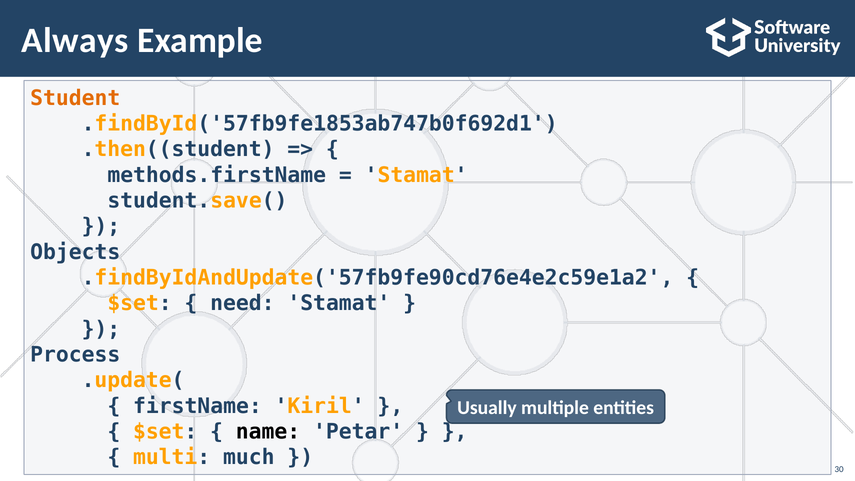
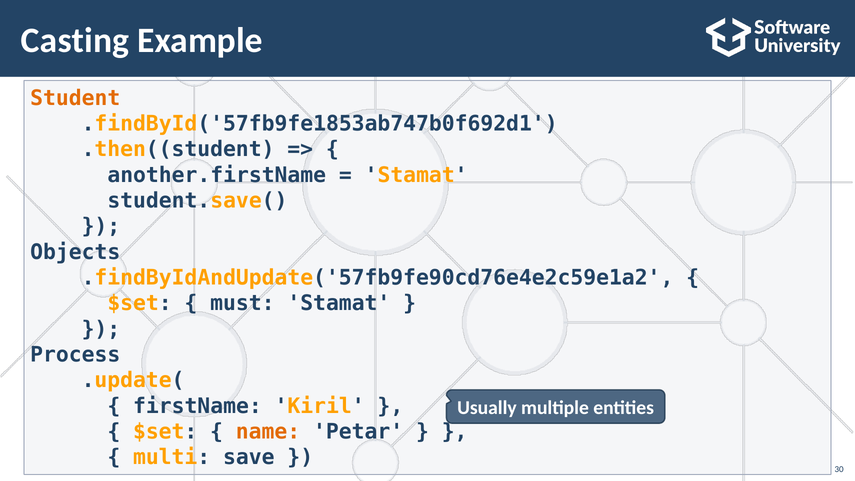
Always: Always -> Casting
methods.firstName: methods.firstName -> another.firstName
need: need -> must
name colour: black -> orange
much: much -> save
